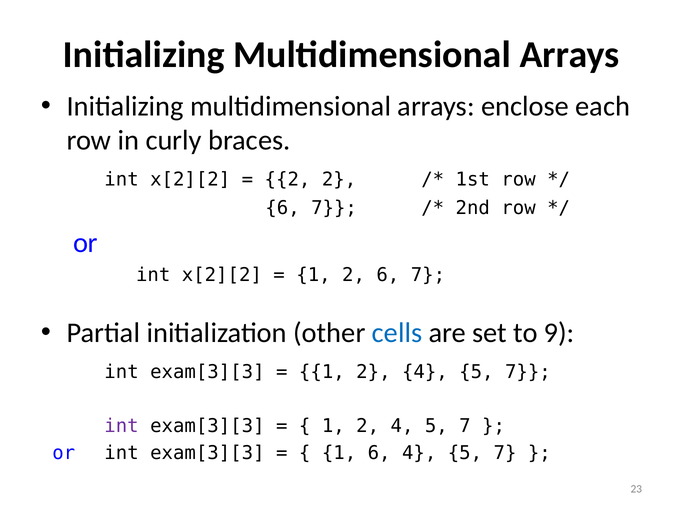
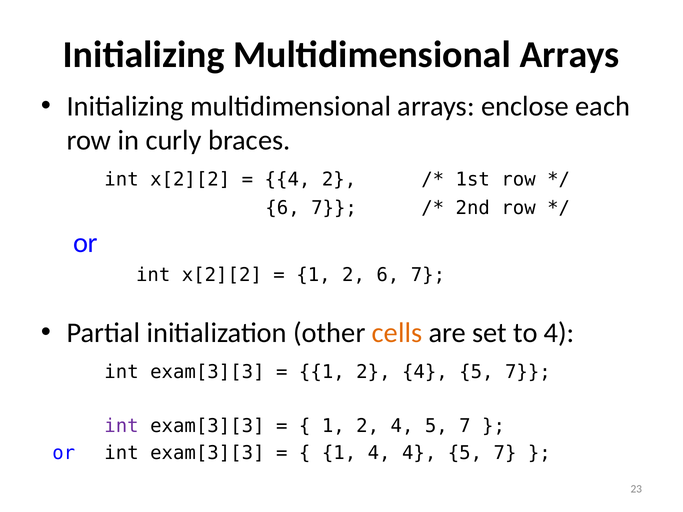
2 at (287, 180): 2 -> 4
cells colour: blue -> orange
to 9: 9 -> 4
1 6: 6 -> 4
